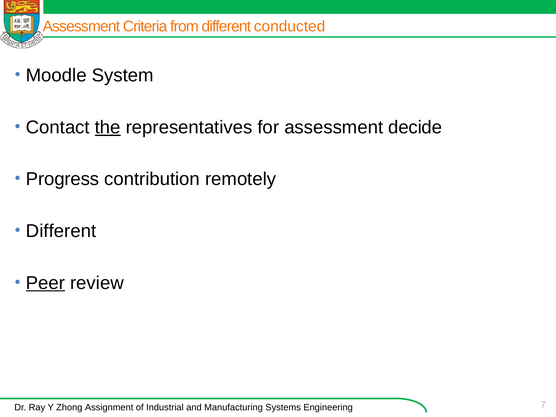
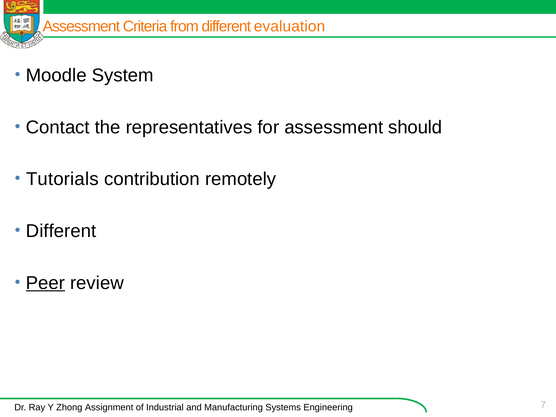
conducted: conducted -> evaluation
the underline: present -> none
decide: decide -> should
Progress: Progress -> Tutorials
